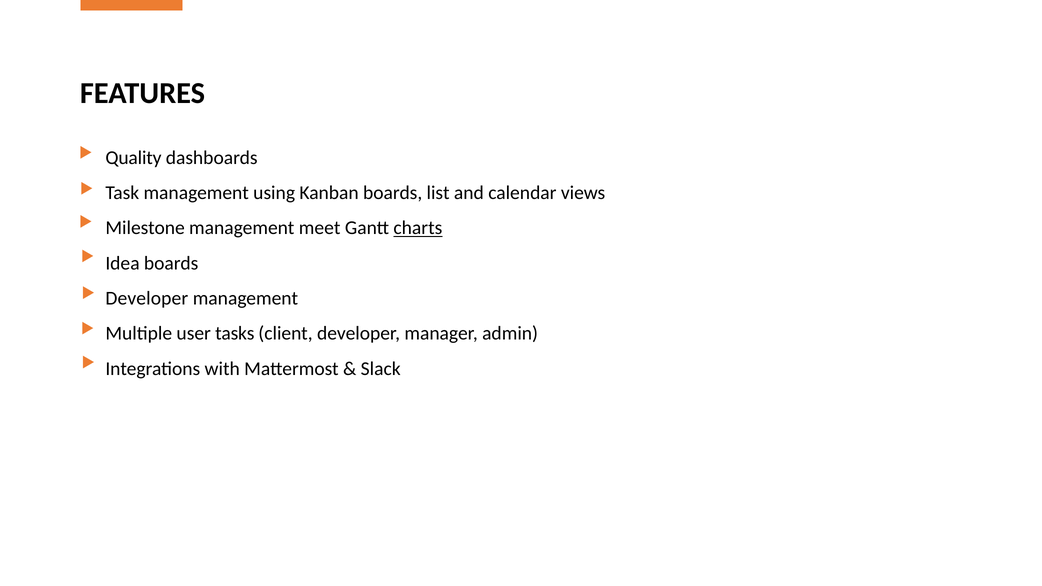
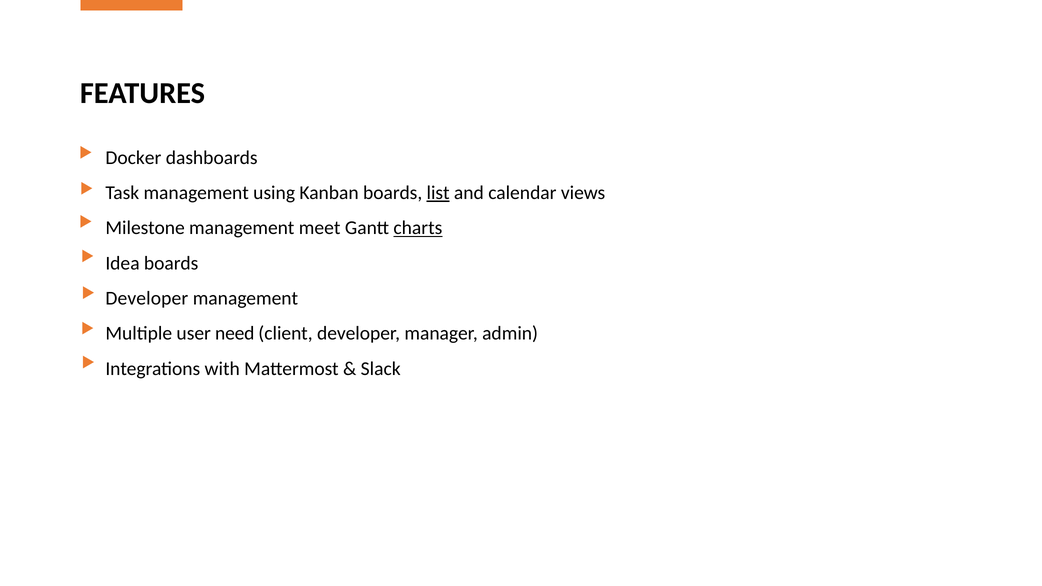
Quality: Quality -> Docker
list underline: none -> present
tasks: tasks -> need
